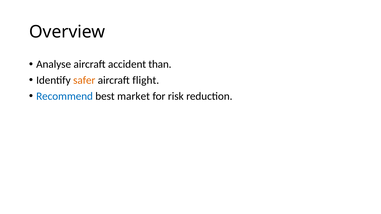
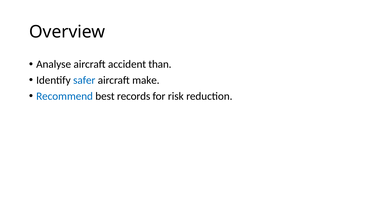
safer colour: orange -> blue
flight: flight -> make
market: market -> records
